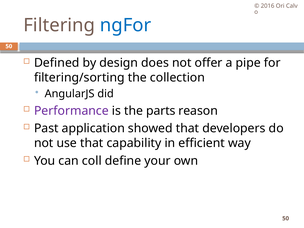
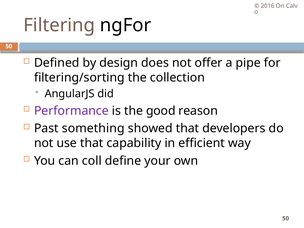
ngFor colour: blue -> black
parts: parts -> good
application: application -> something
